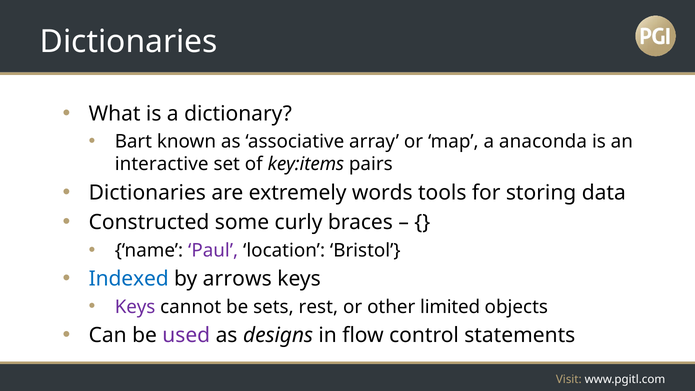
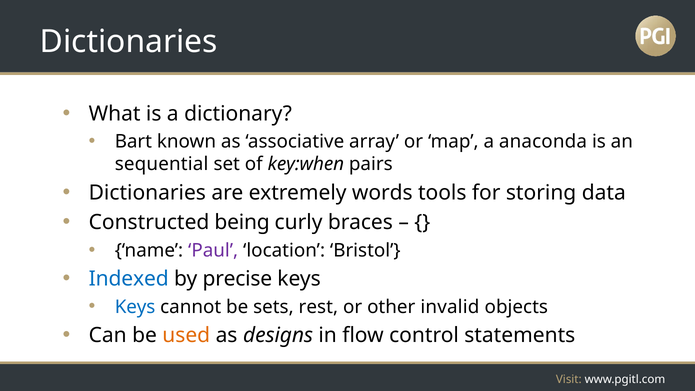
interactive: interactive -> sequential
key:items: key:items -> key:when
some: some -> being
arrows: arrows -> precise
Keys at (135, 307) colour: purple -> blue
limited: limited -> invalid
used colour: purple -> orange
